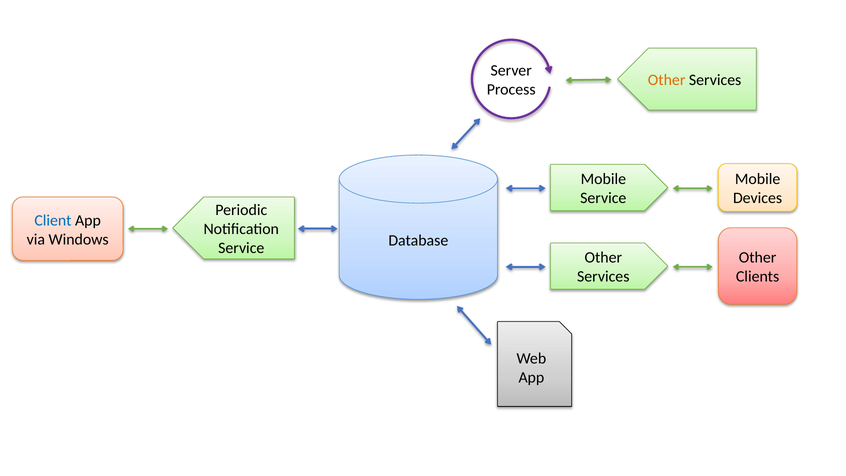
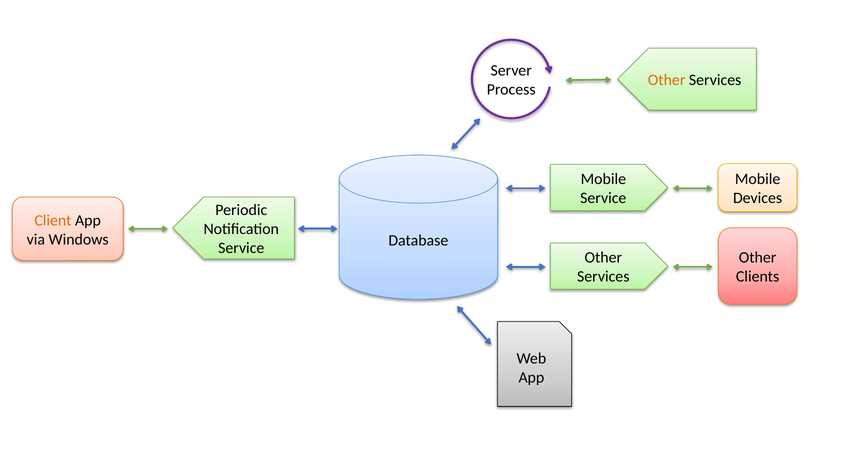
Client colour: blue -> orange
